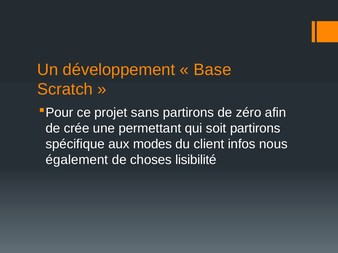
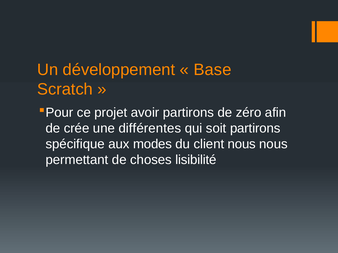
sans: sans -> avoir
permettant: permettant -> différentes
client infos: infos -> nous
également: également -> permettant
